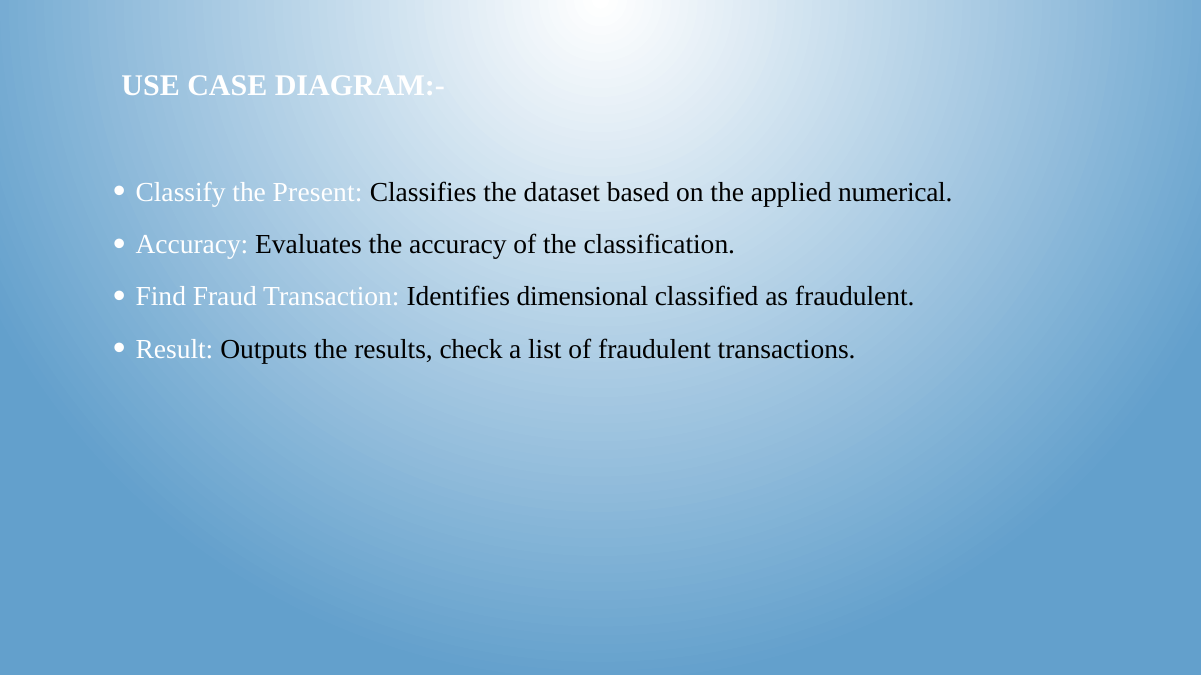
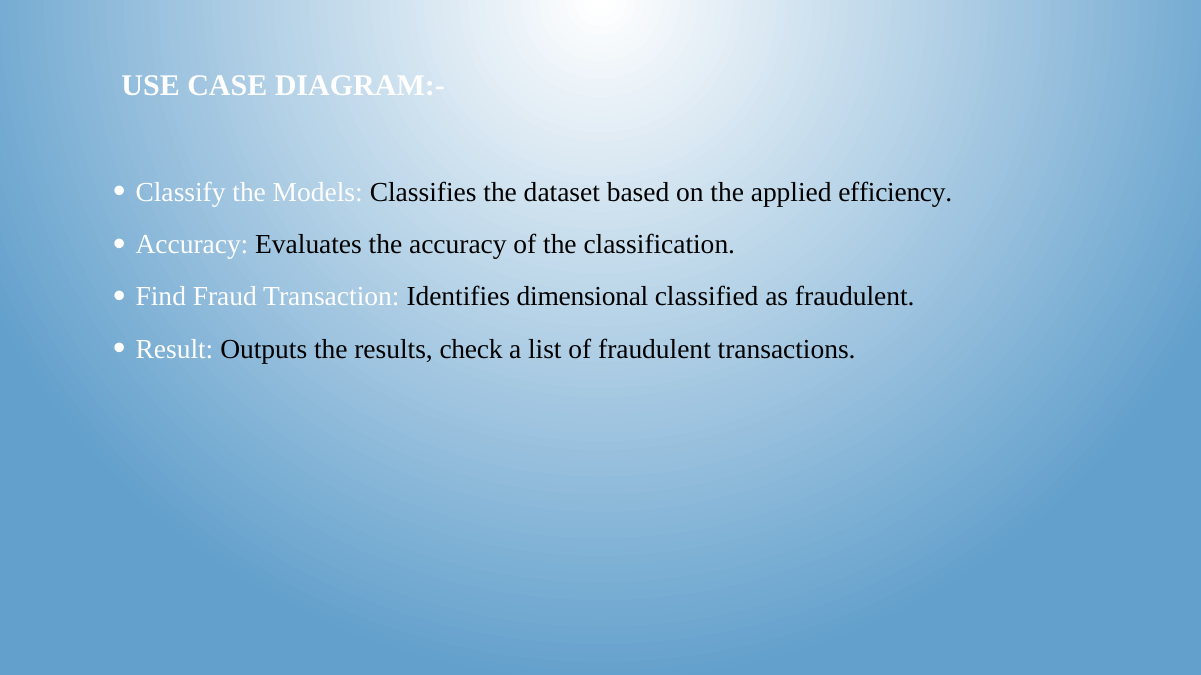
Present: Present -> Models
numerical: numerical -> efficiency
